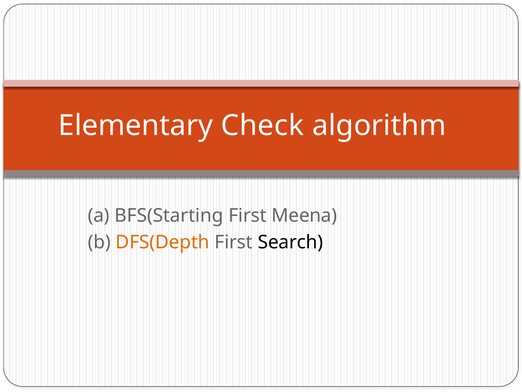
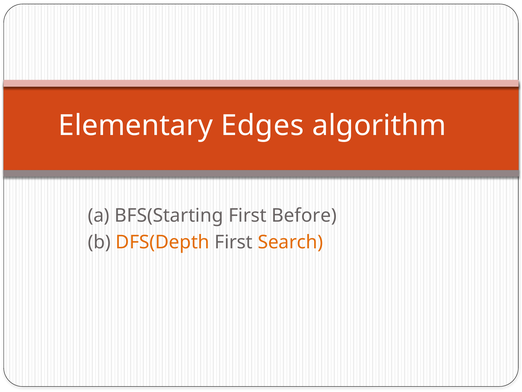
Check: Check -> Edges
Meena: Meena -> Before
Search colour: black -> orange
